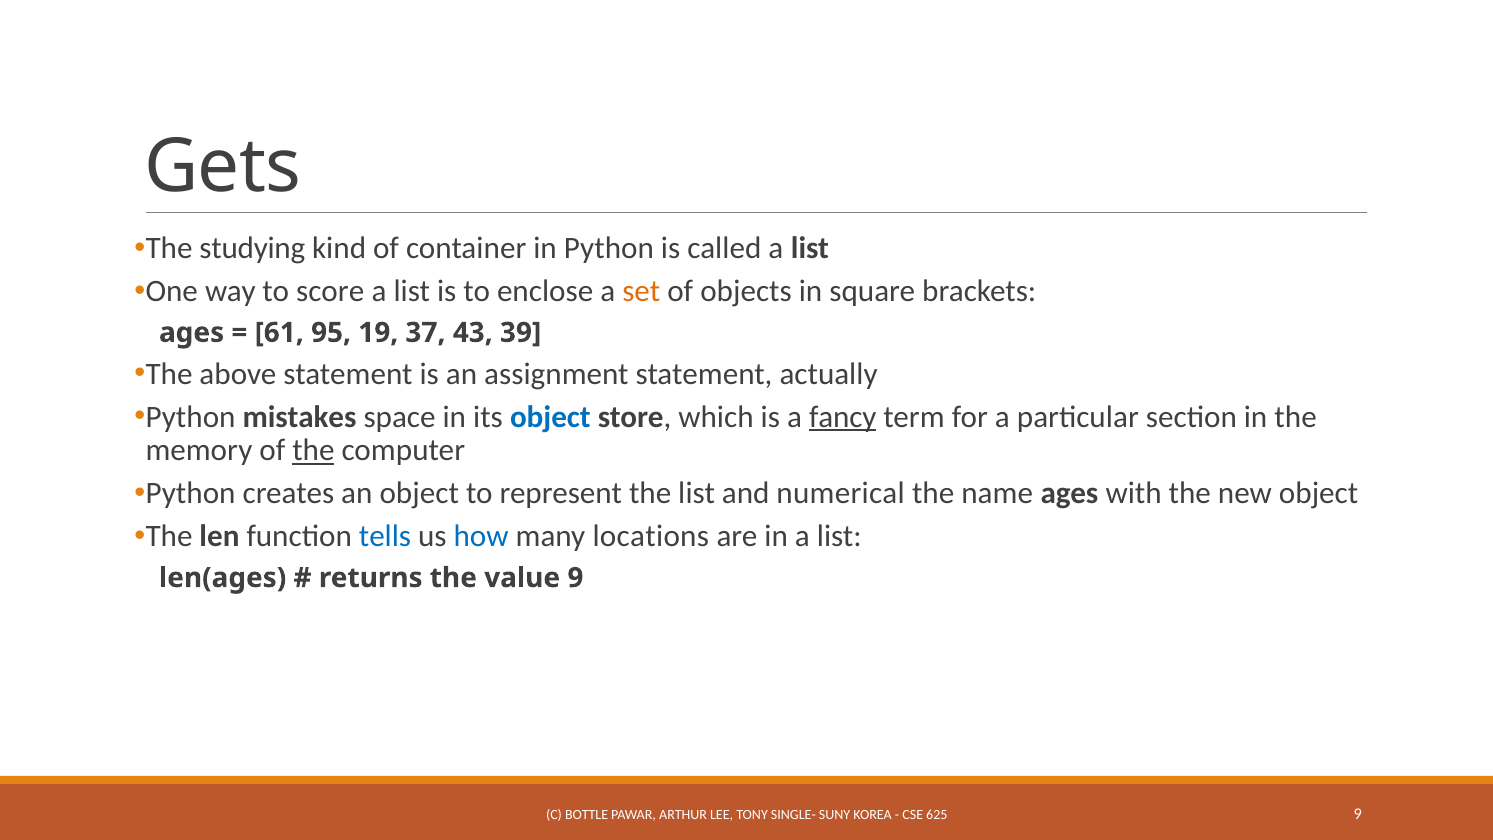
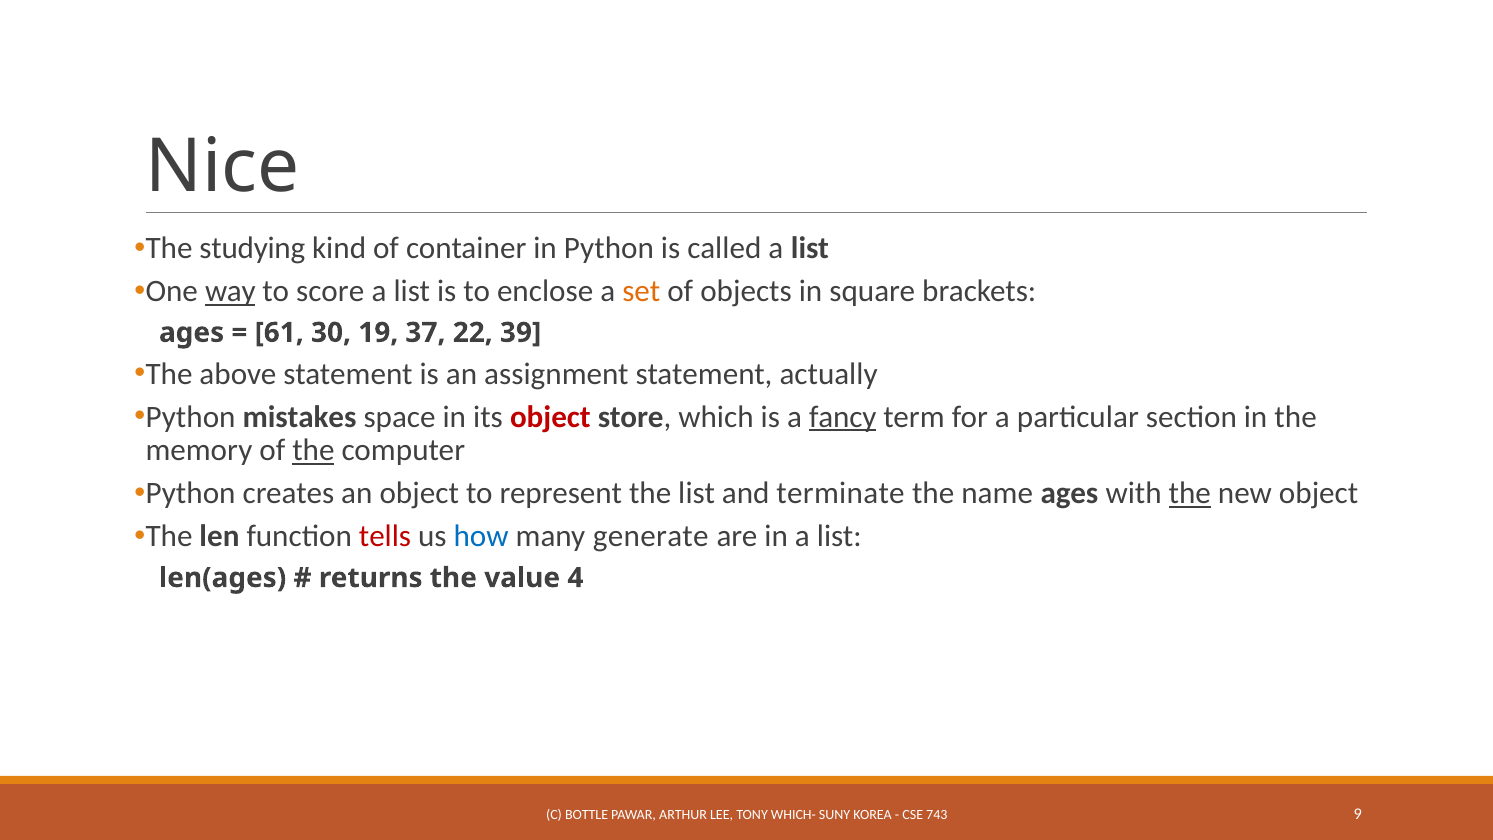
Gets: Gets -> Nice
way underline: none -> present
95: 95 -> 30
43: 43 -> 22
object at (550, 417) colour: blue -> red
numerical: numerical -> terminate
the at (1190, 493) underline: none -> present
tells colour: blue -> red
locations: locations -> generate
value 9: 9 -> 4
SINGLE-: SINGLE- -> WHICH-
625: 625 -> 743
